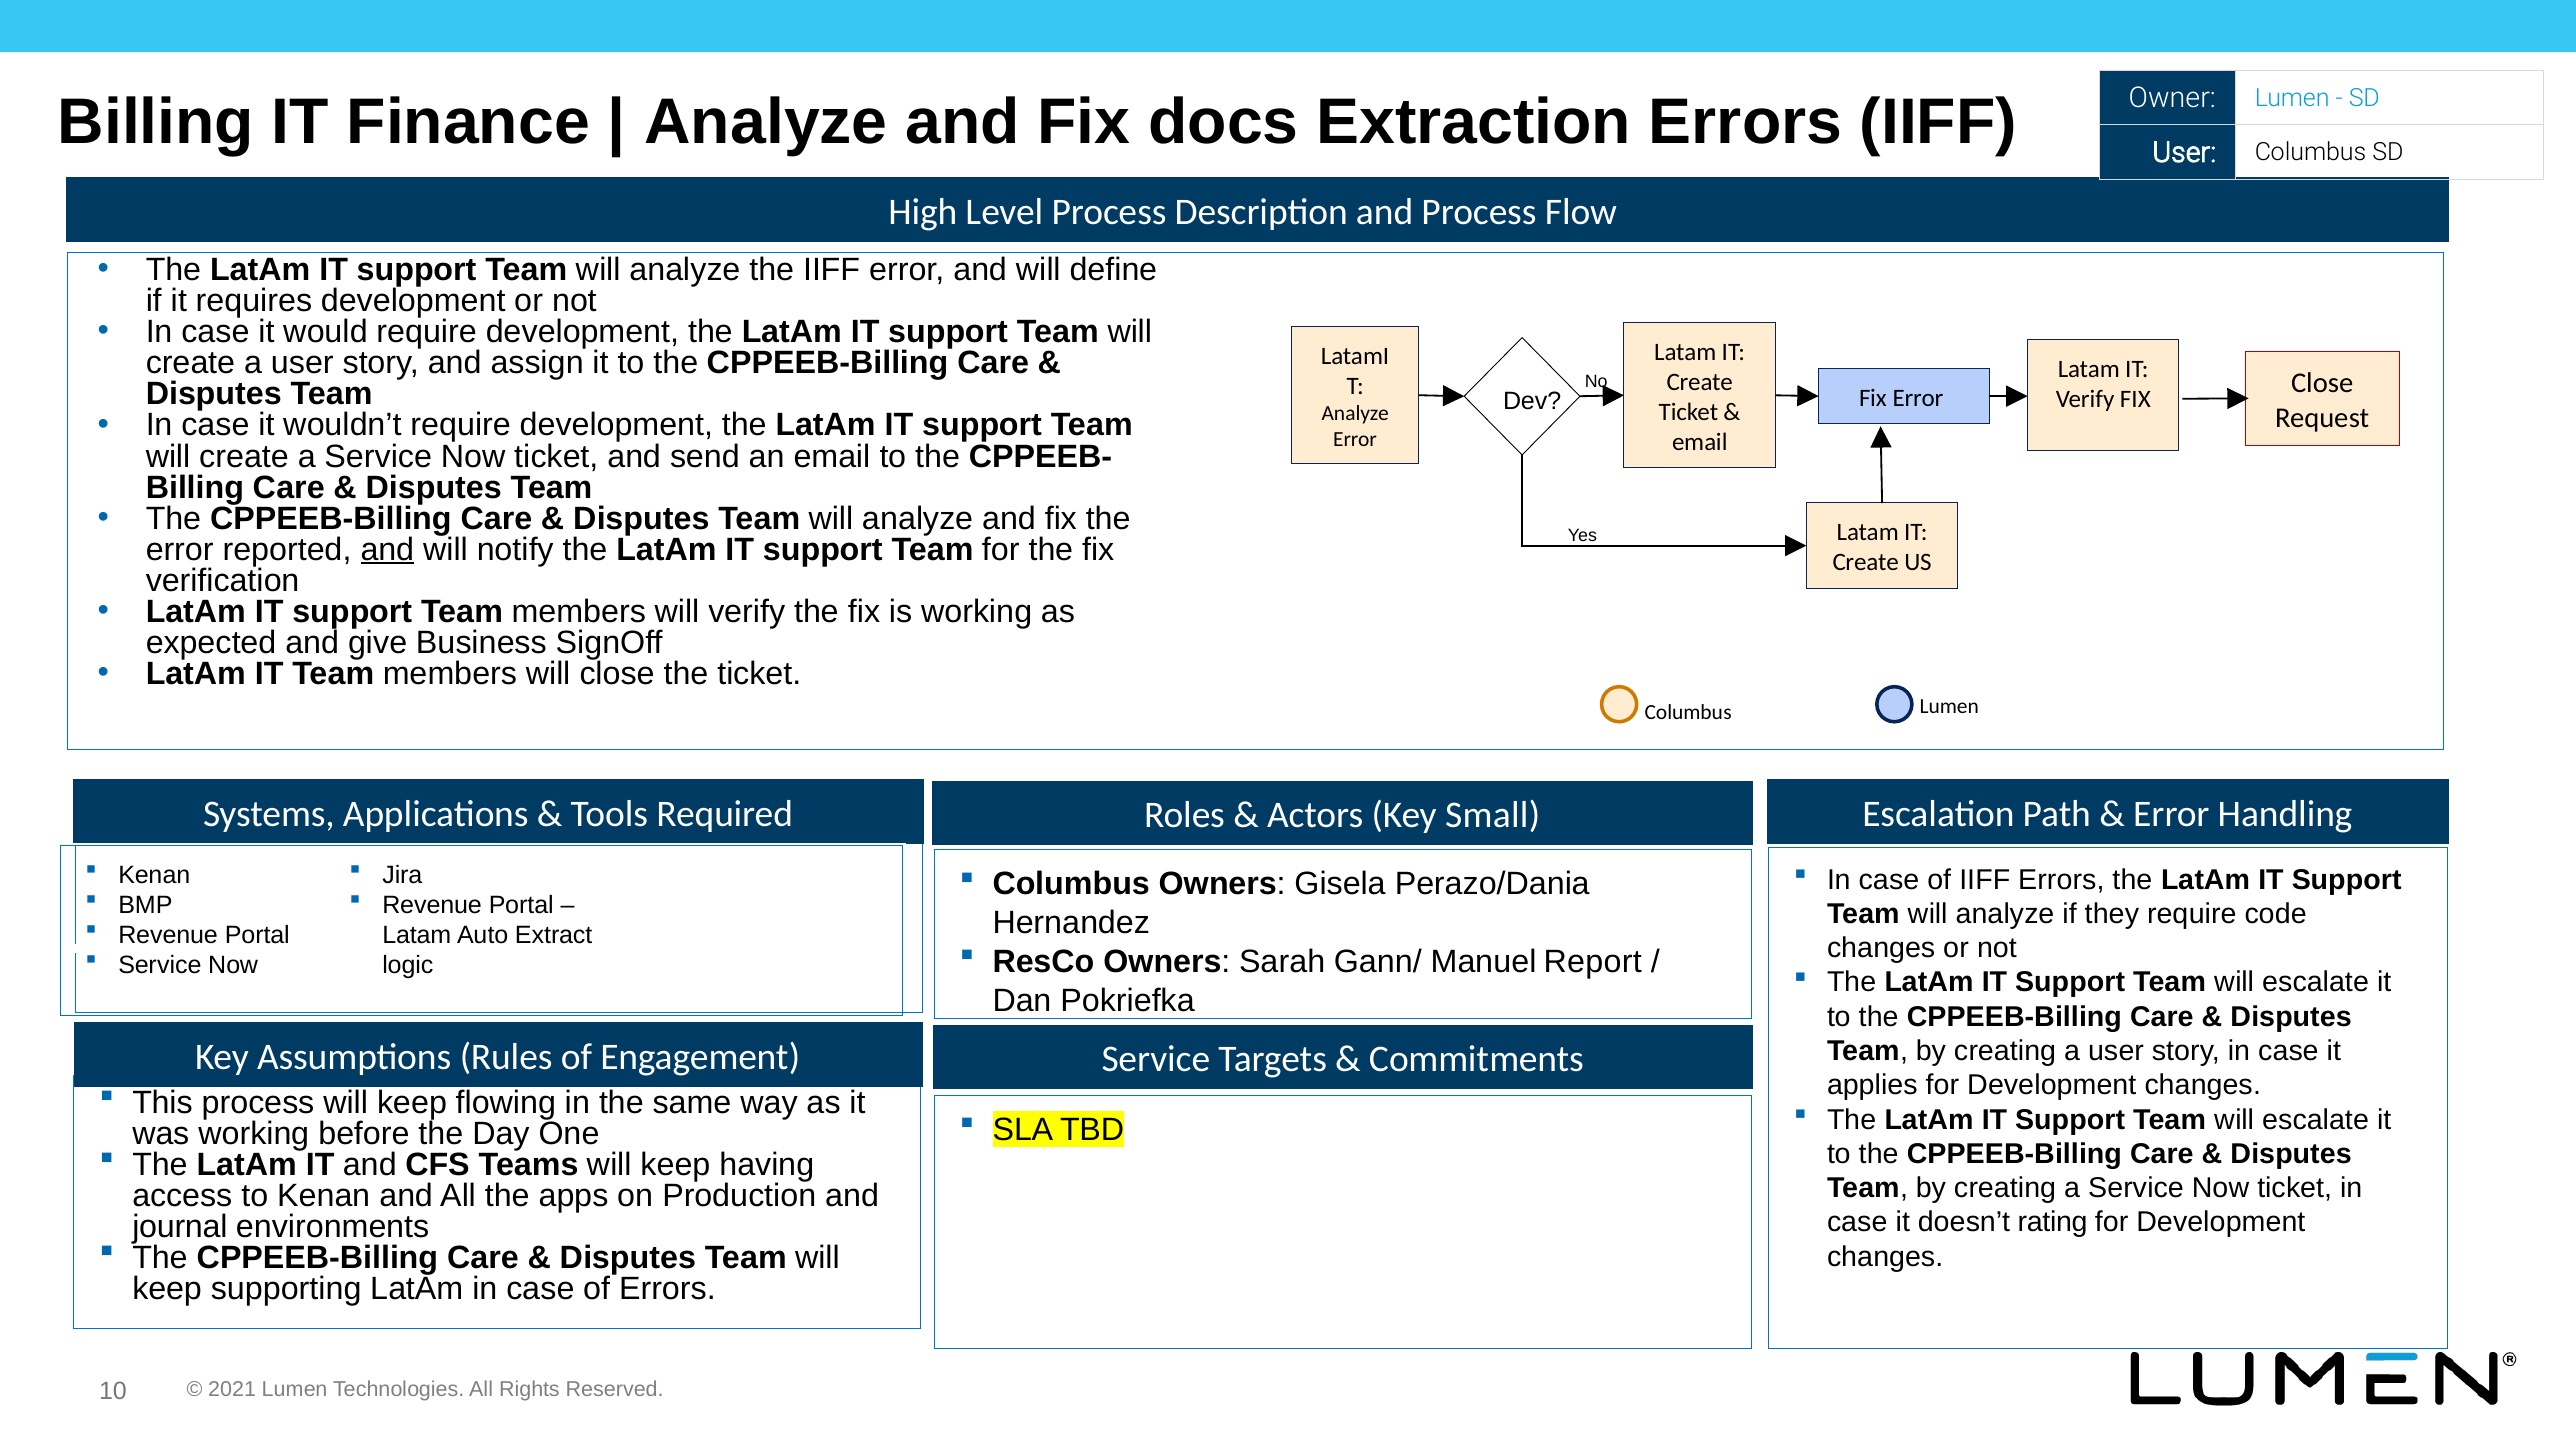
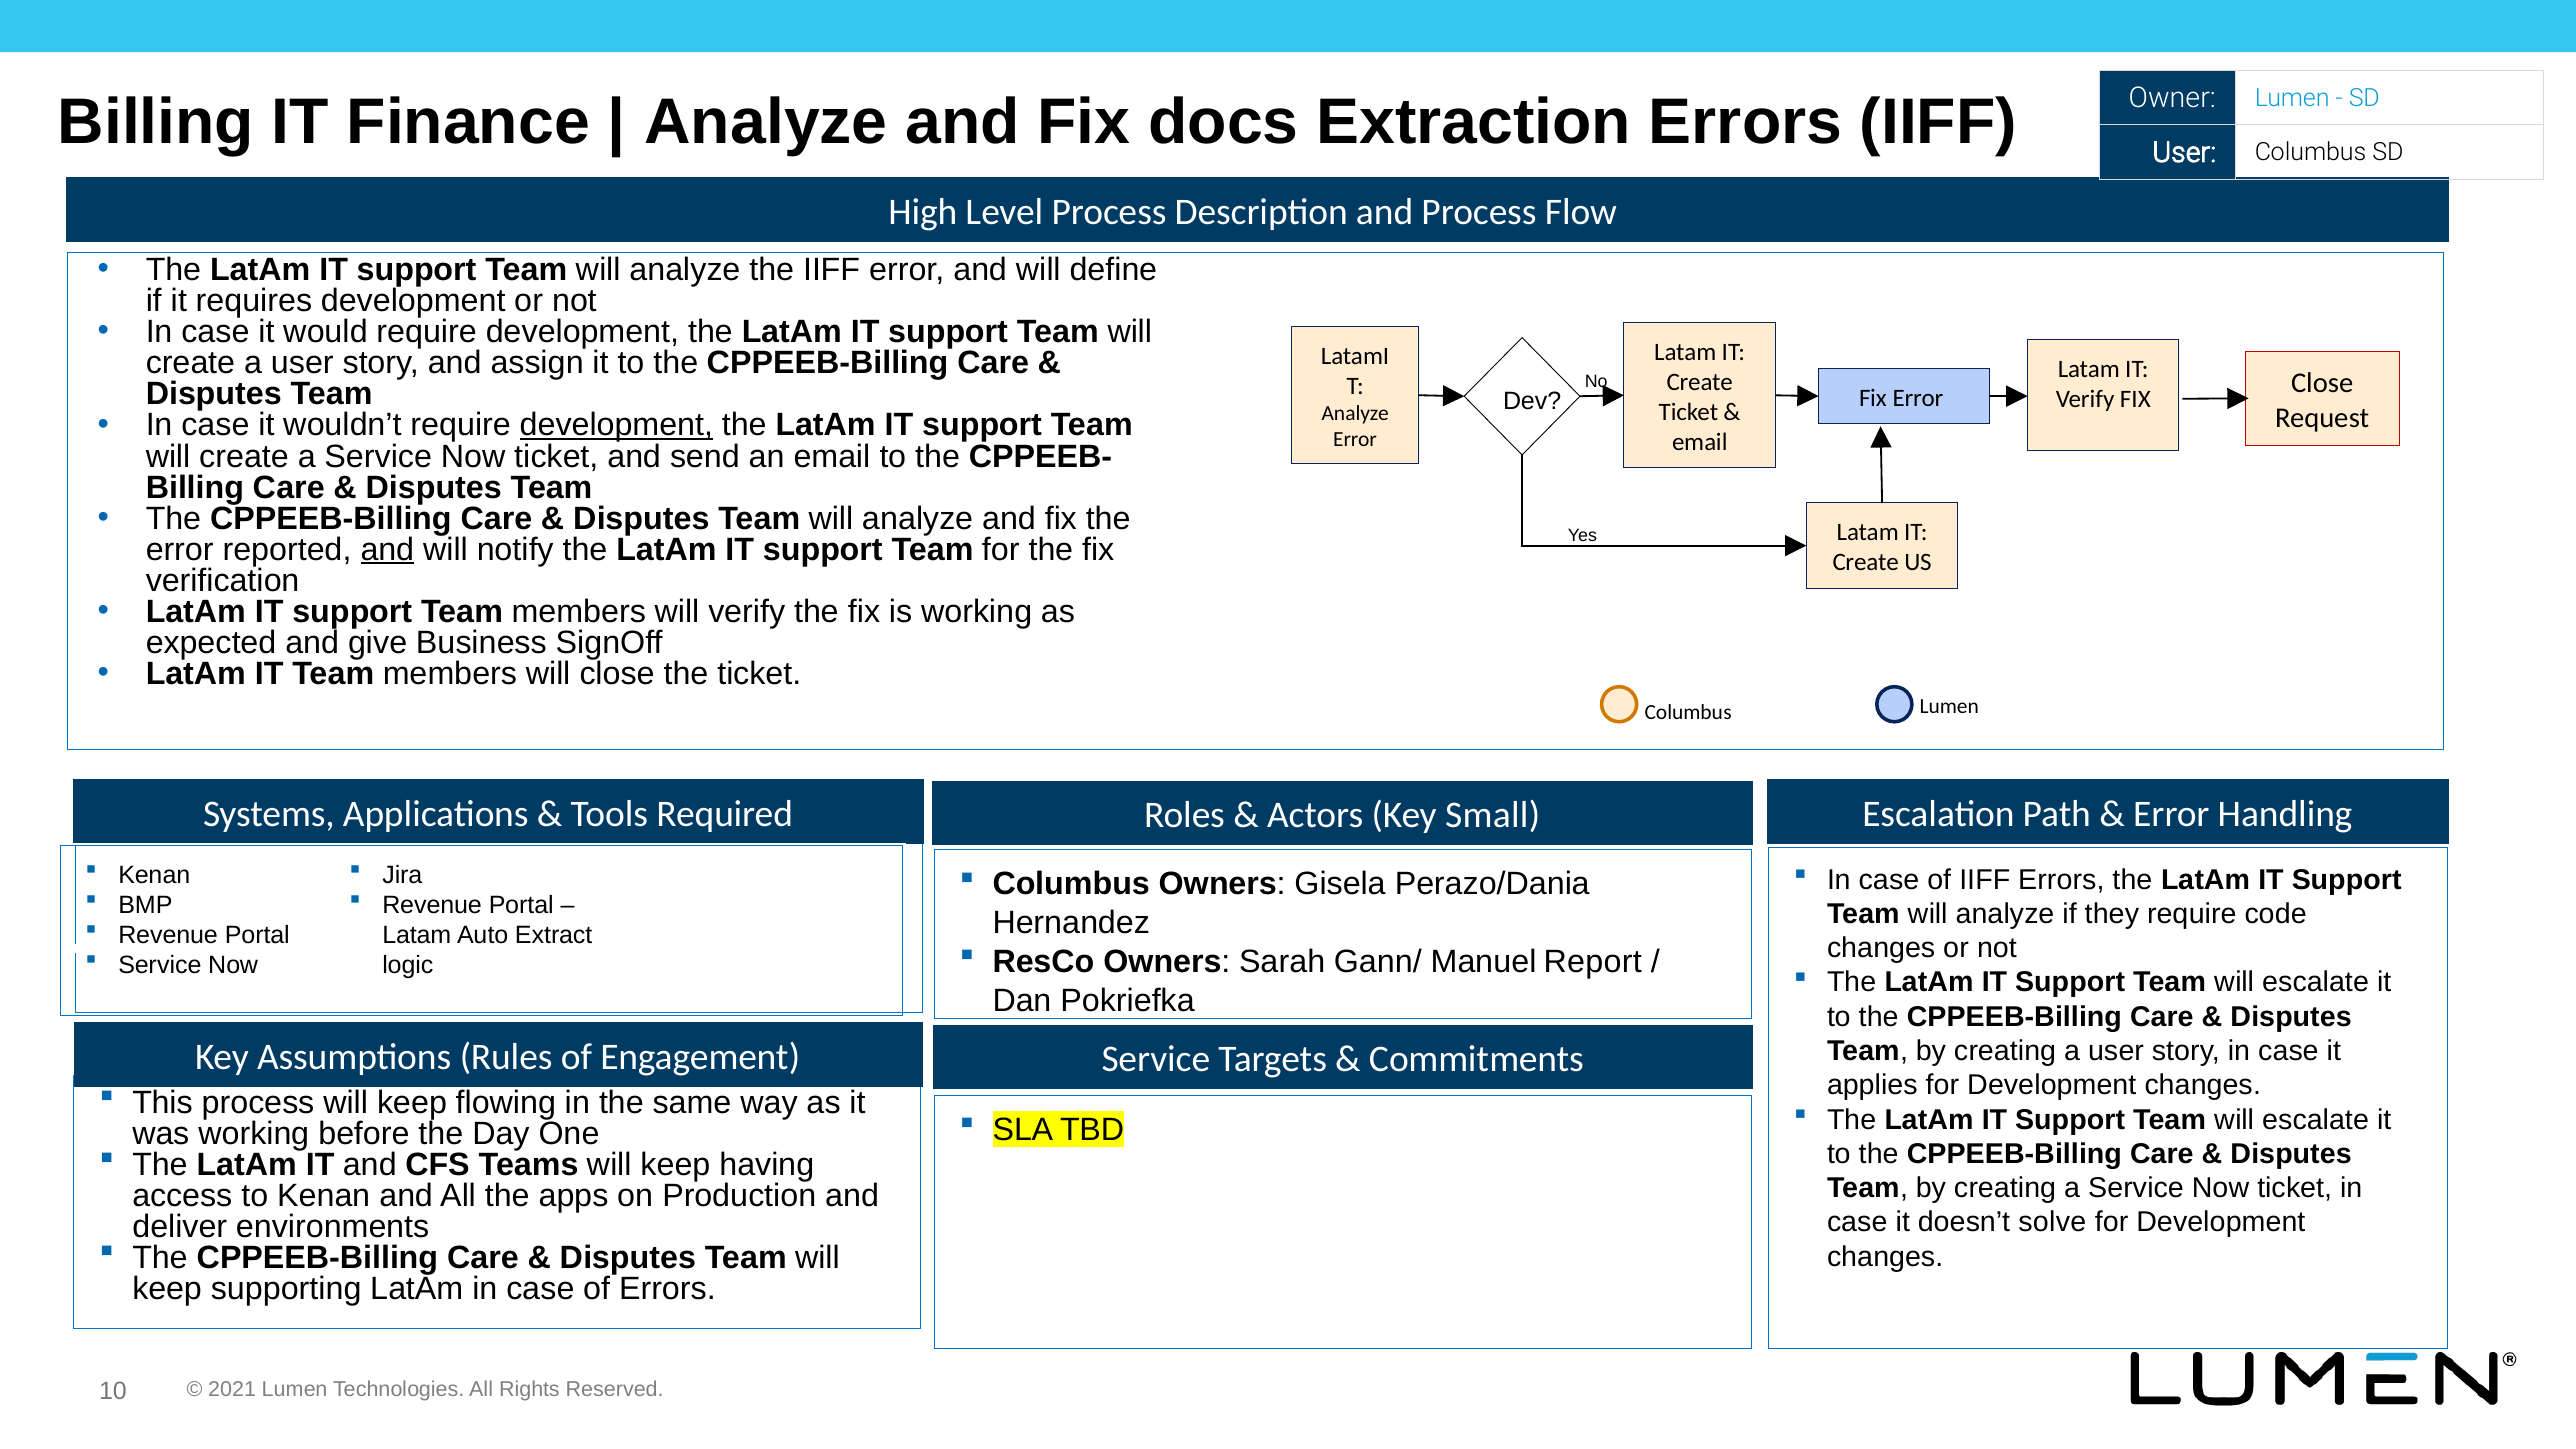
development at (616, 425) underline: none -> present
rating: rating -> solve
journal: journal -> deliver
